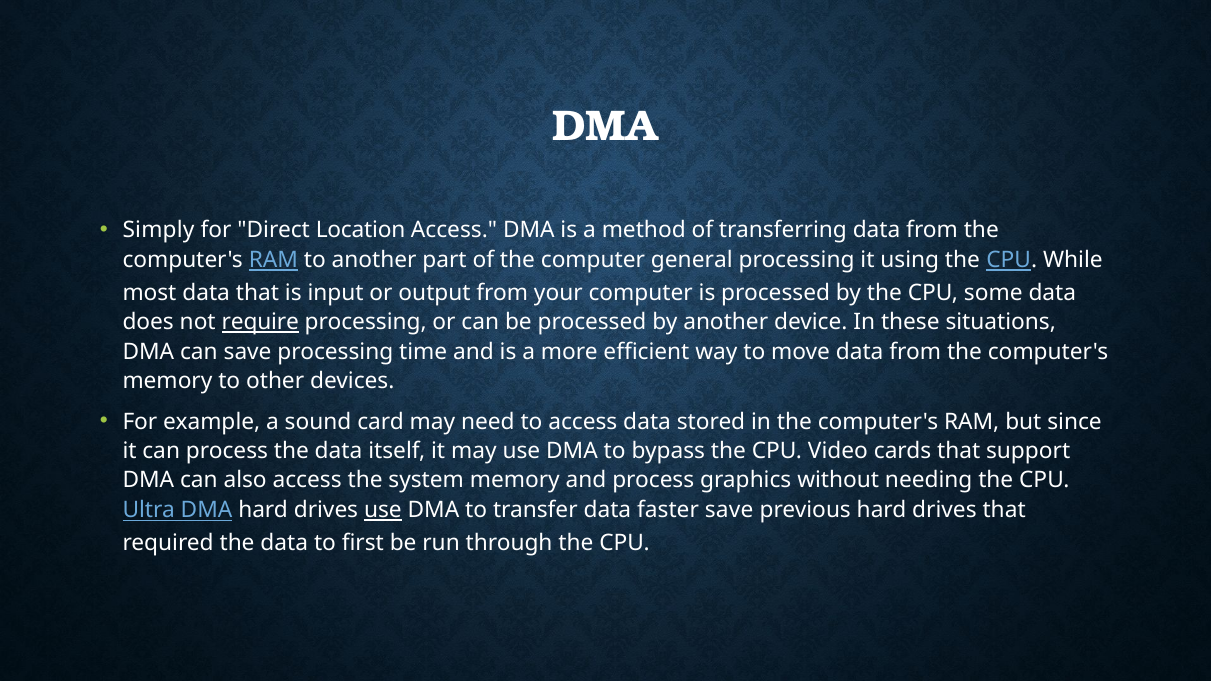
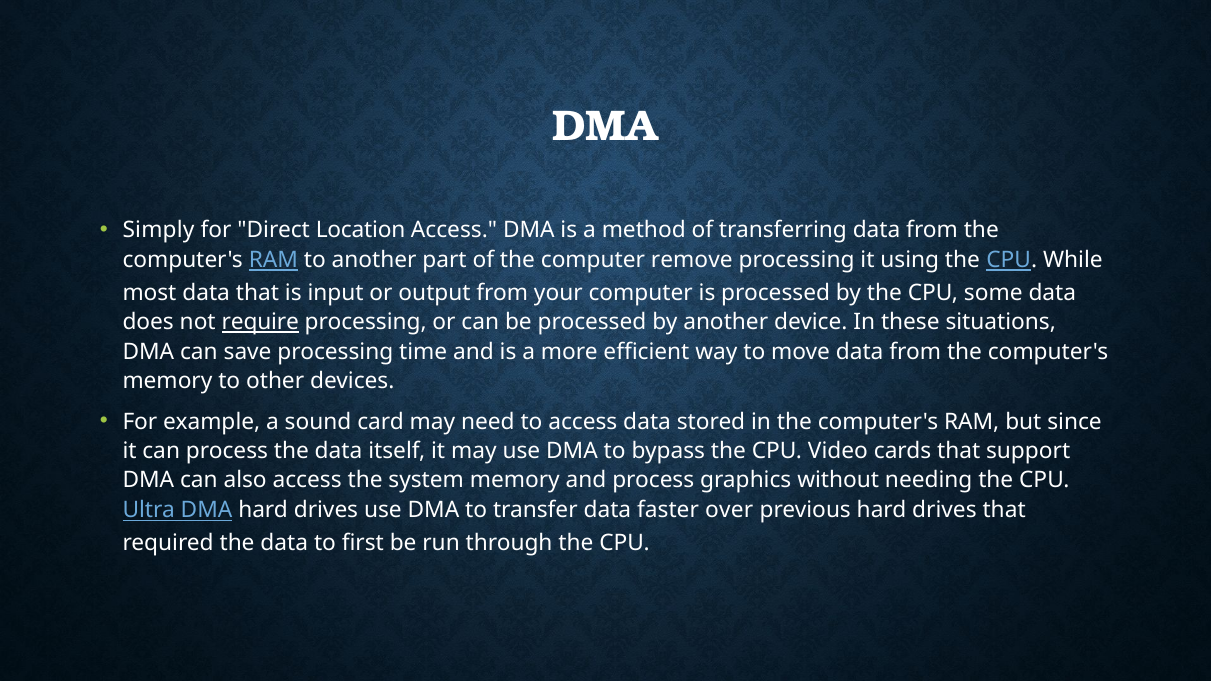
general: general -> remove
use at (383, 510) underline: present -> none
faster save: save -> over
